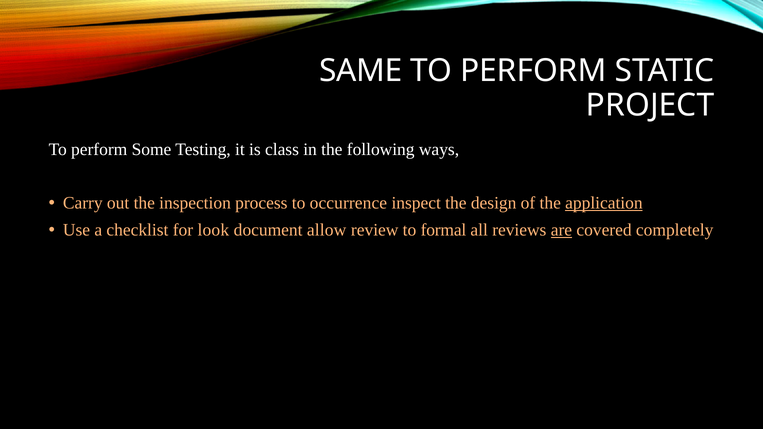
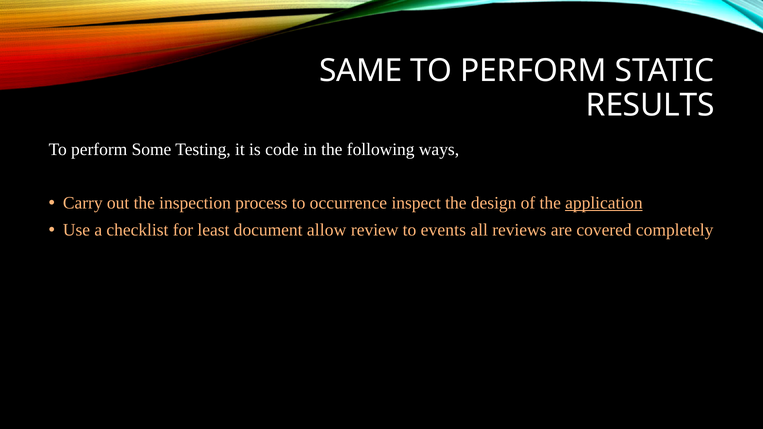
PROJECT: PROJECT -> RESULTS
class: class -> code
look: look -> least
formal: formal -> events
are underline: present -> none
